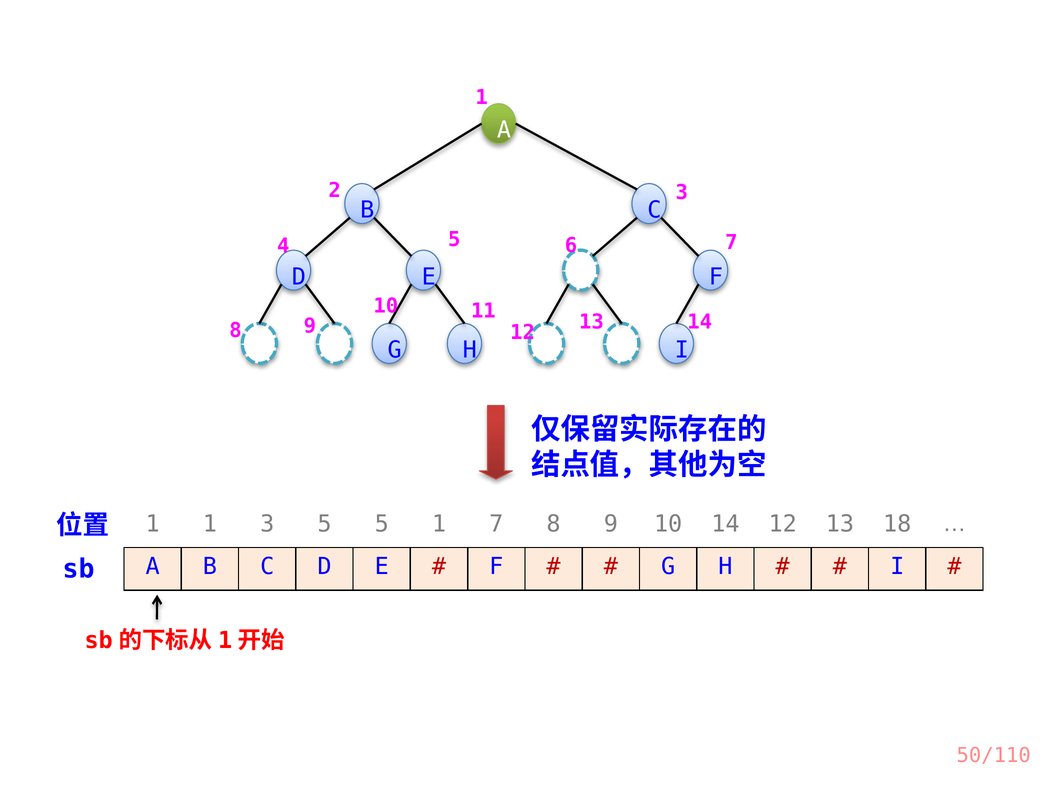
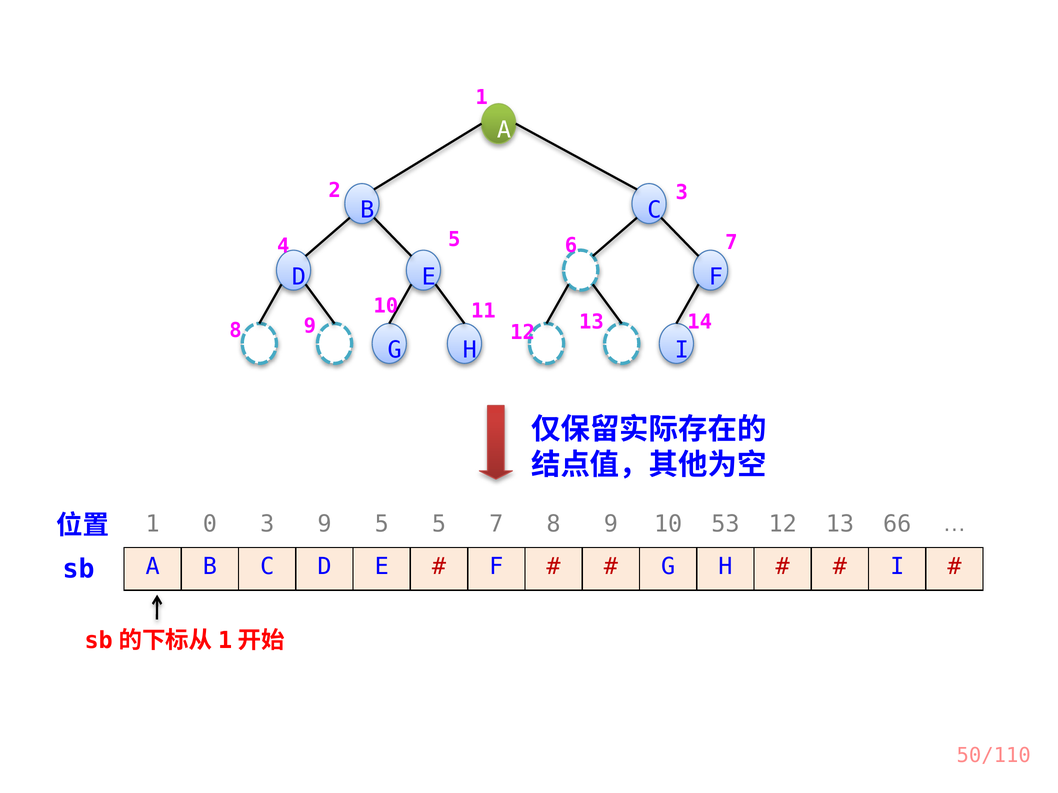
1 1: 1 -> 0
3 5: 5 -> 9
5 1: 1 -> 5
10 14: 14 -> 53
18: 18 -> 66
